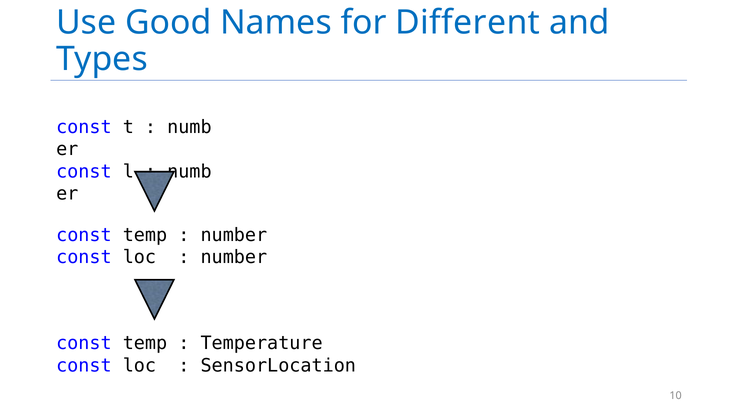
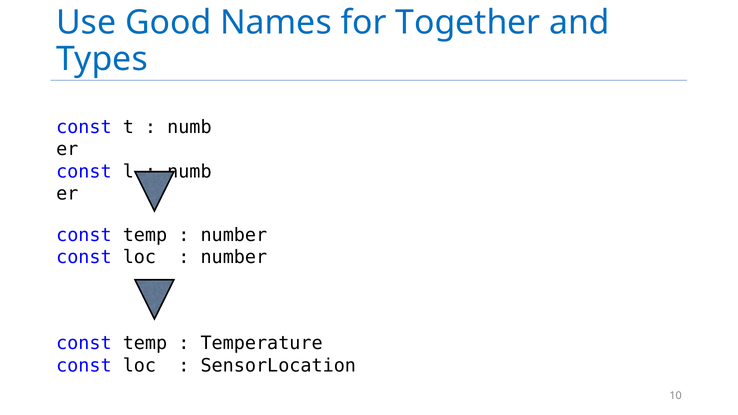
Different: Different -> Together
